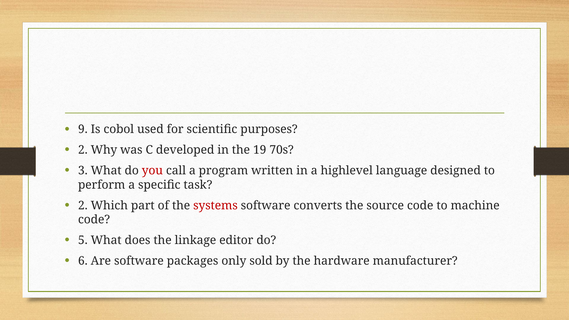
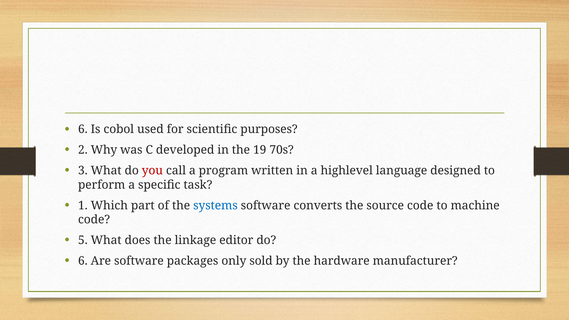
9 at (83, 129): 9 -> 6
2 at (83, 206): 2 -> 1
systems colour: red -> blue
